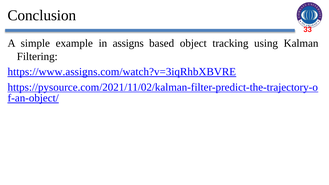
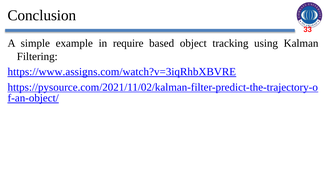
assigns: assigns -> require
